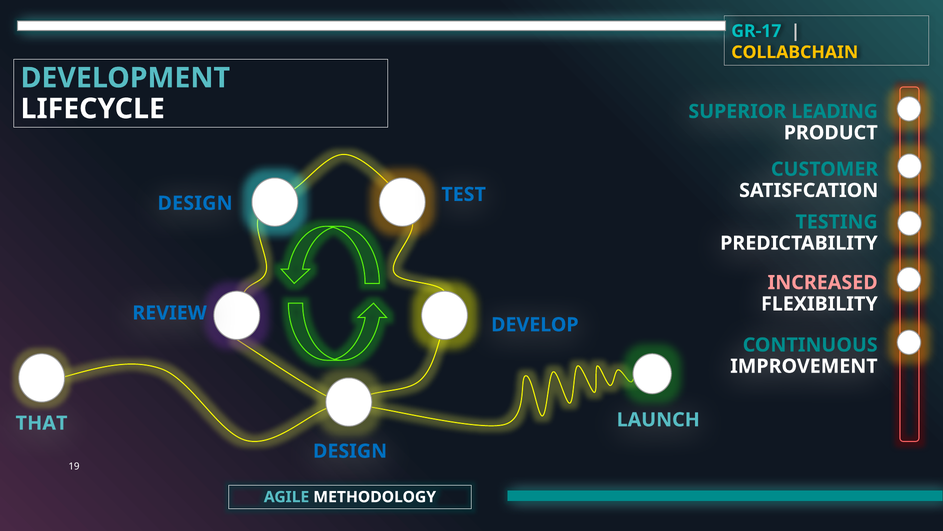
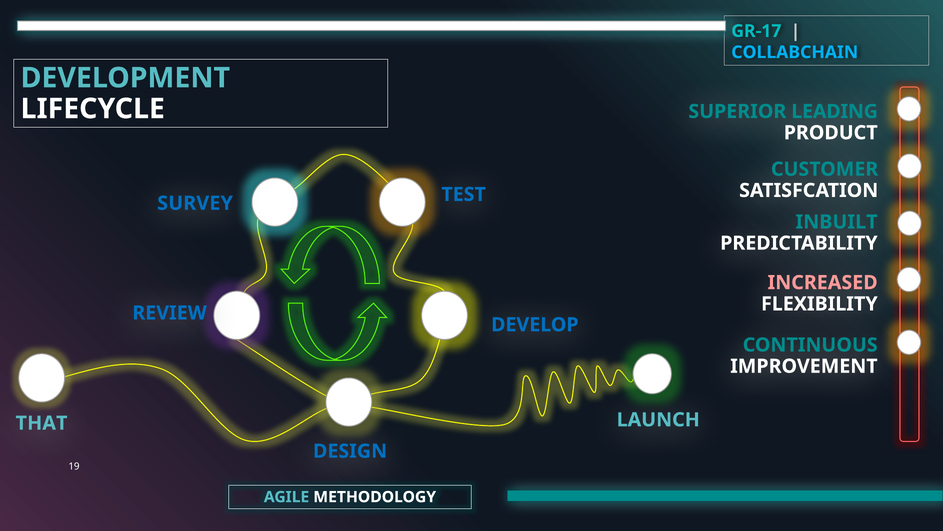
COLLABCHAIN colour: yellow -> light blue
DESIGN at (195, 203): DESIGN -> SURVEY
TESTING: TESTING -> INBUILT
